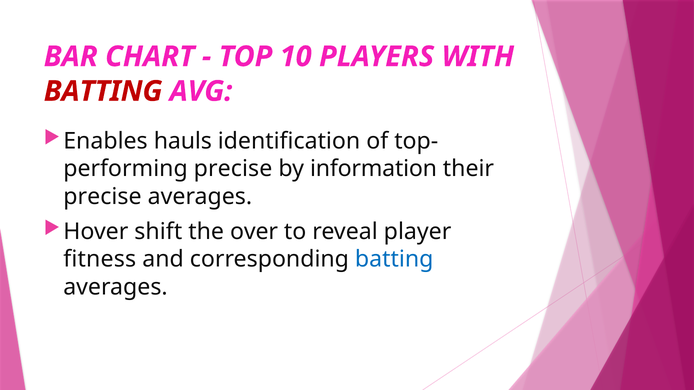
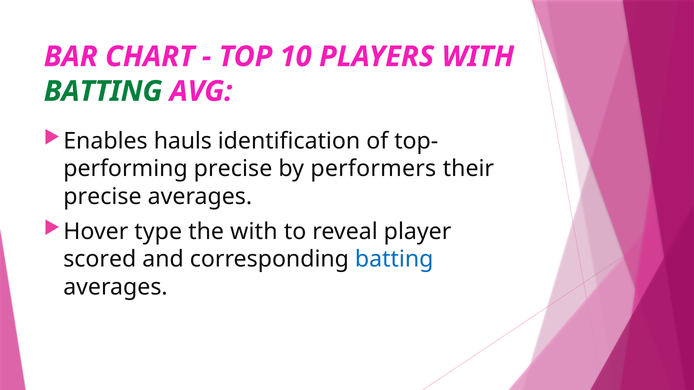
BATTING at (103, 91) colour: red -> green
information: information -> performers
shift: shift -> type
the over: over -> with
fitness: fitness -> scored
